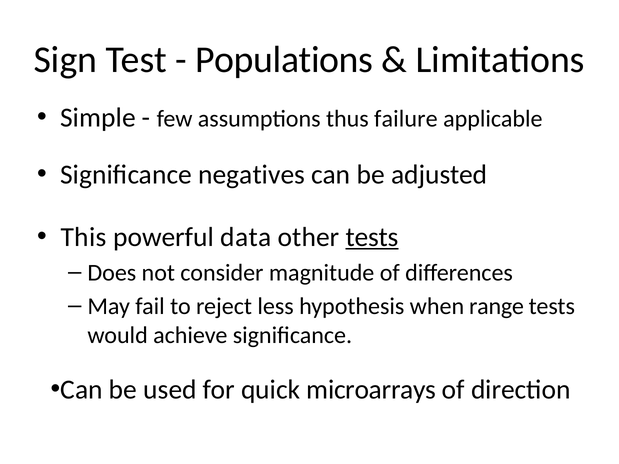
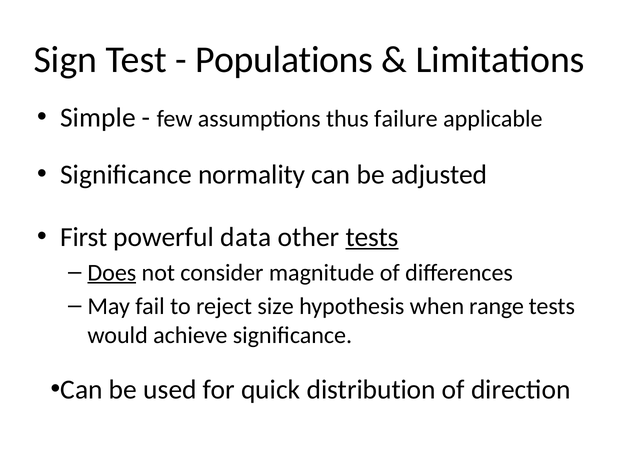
negatives: negatives -> normality
This: This -> First
Does underline: none -> present
less: less -> size
microarrays: microarrays -> distribution
